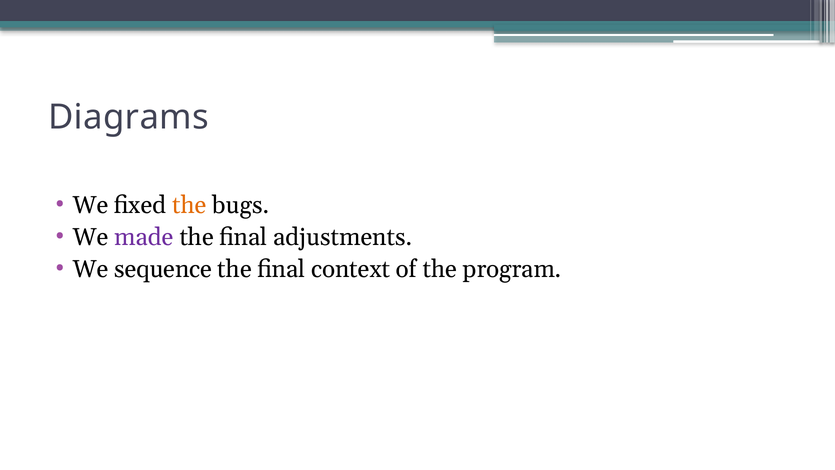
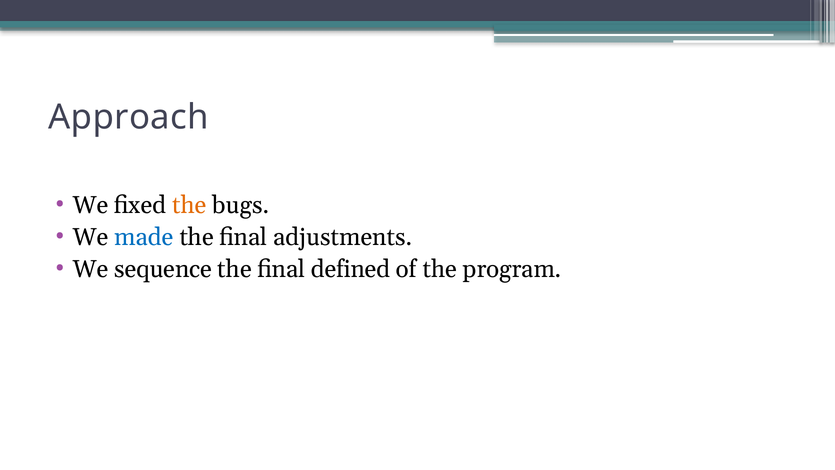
Diagrams: Diagrams -> Approach
made colour: purple -> blue
context: context -> defined
